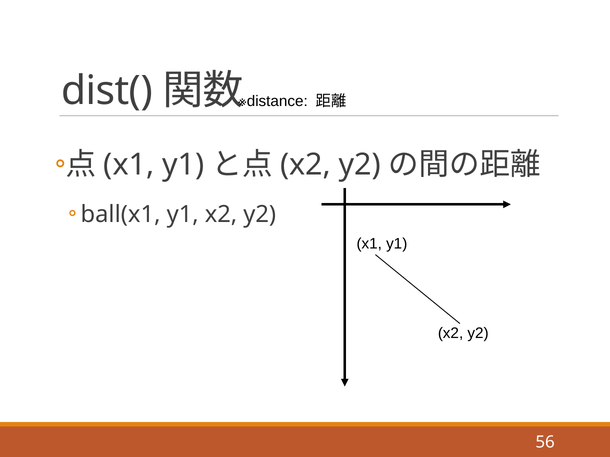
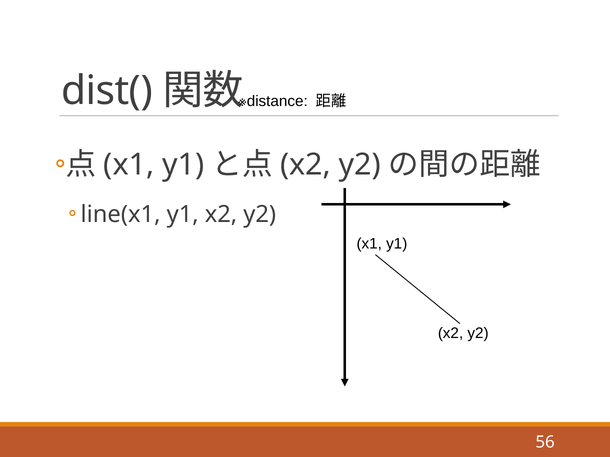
ball(x1: ball(x1 -> line(x1
